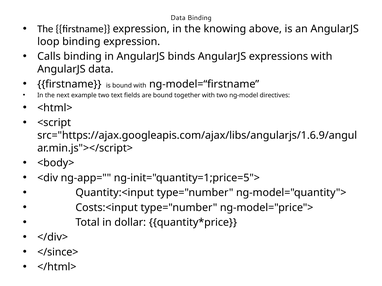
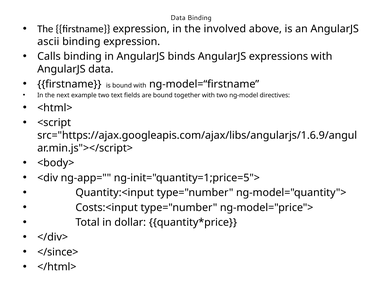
knowing: knowing -> involved
loop: loop -> ascii
